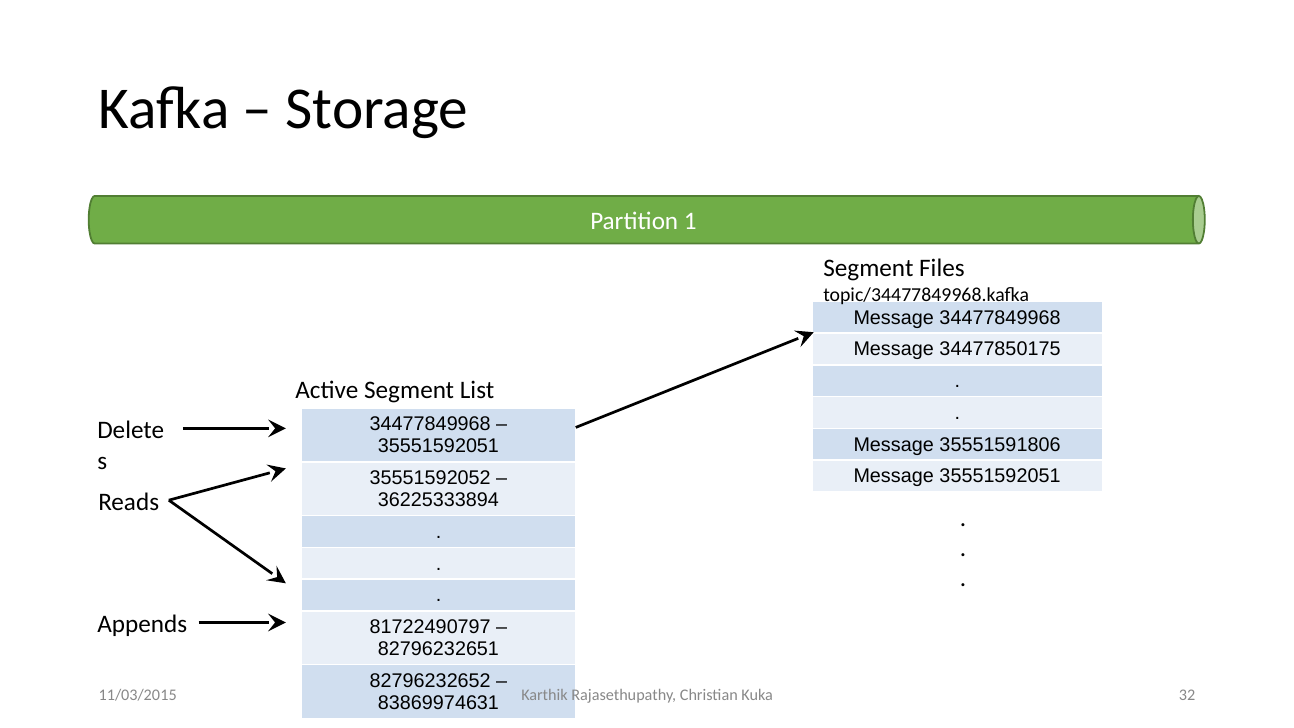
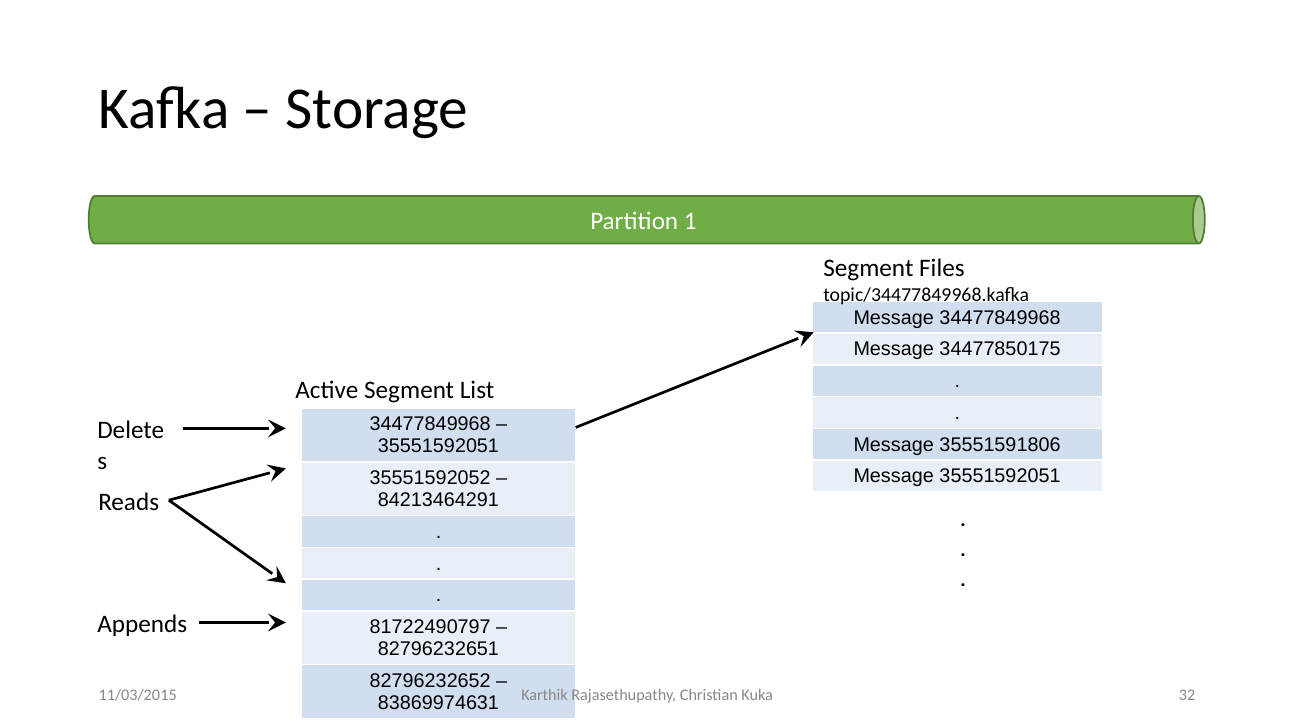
36225333894: 36225333894 -> 84213464291
